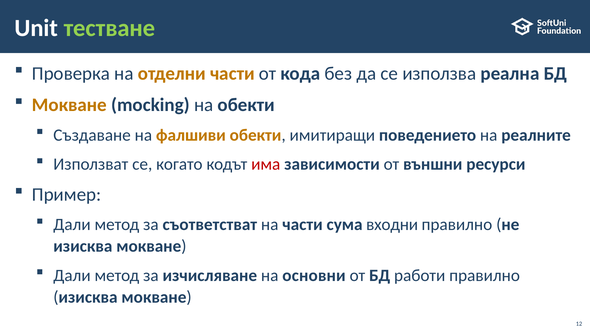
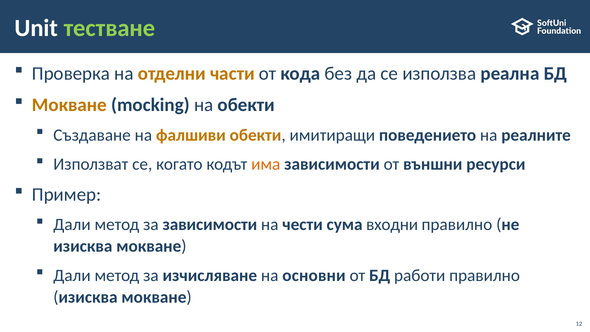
има colour: red -> orange
за съответстват: съответстват -> зависимости
на части: части -> чести
